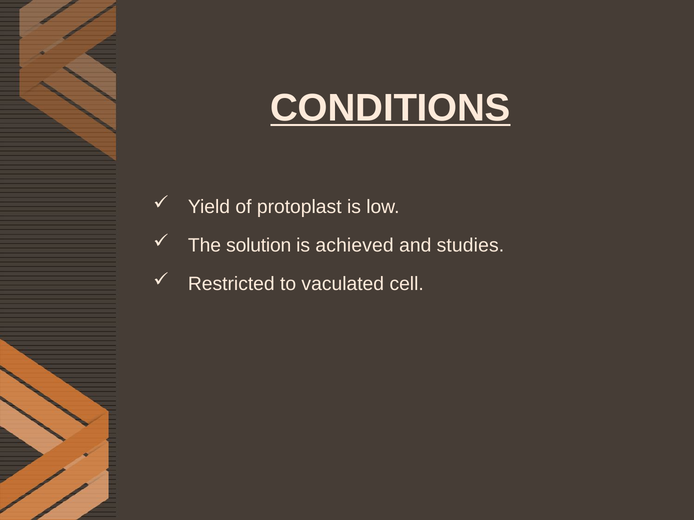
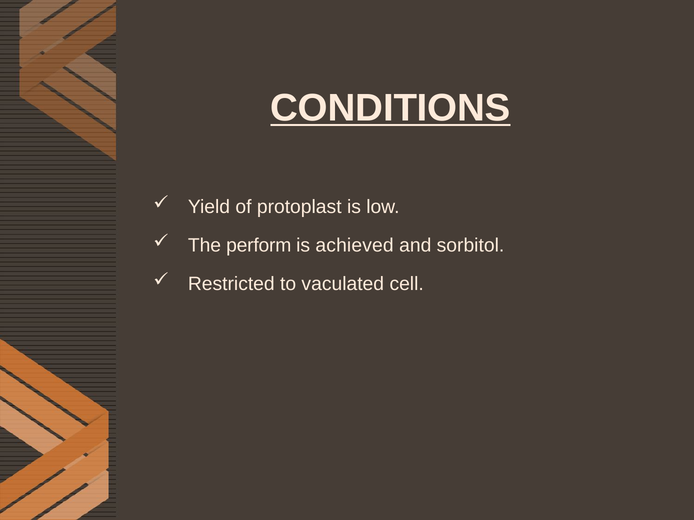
solution: solution -> perform
studies: studies -> sorbitol
